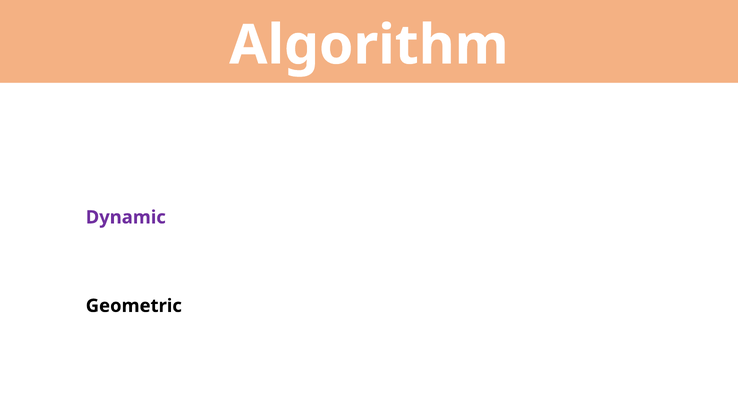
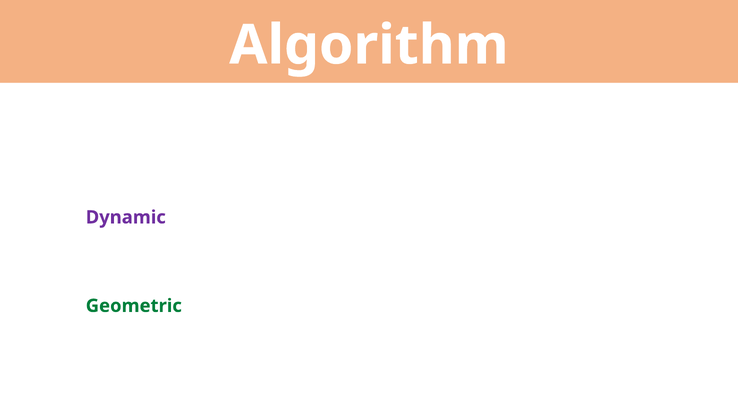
Geometric colour: black -> green
